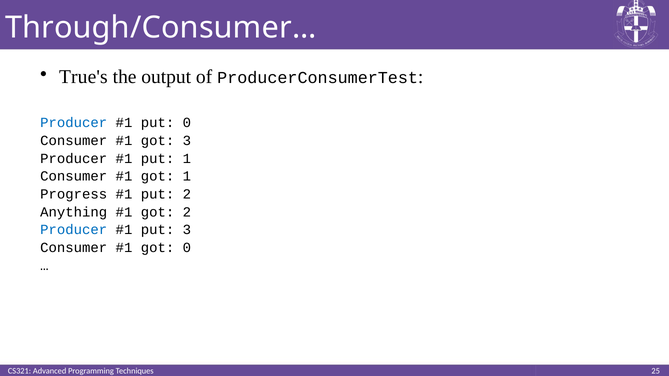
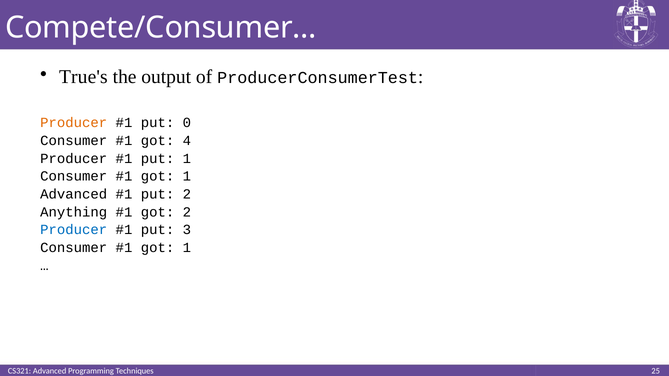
Through/Consumer…: Through/Consumer… -> Compete/Consumer…
Producer at (74, 123) colour: blue -> orange
got 3: 3 -> 4
Progress at (74, 194): Progress -> Advanced
0 at (187, 248): 0 -> 1
